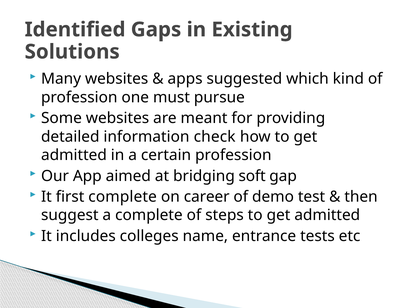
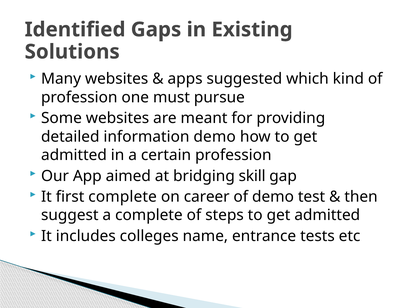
information check: check -> demo
soft: soft -> skill
